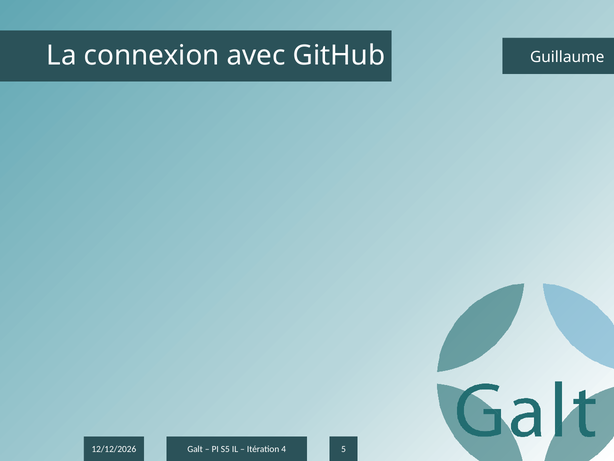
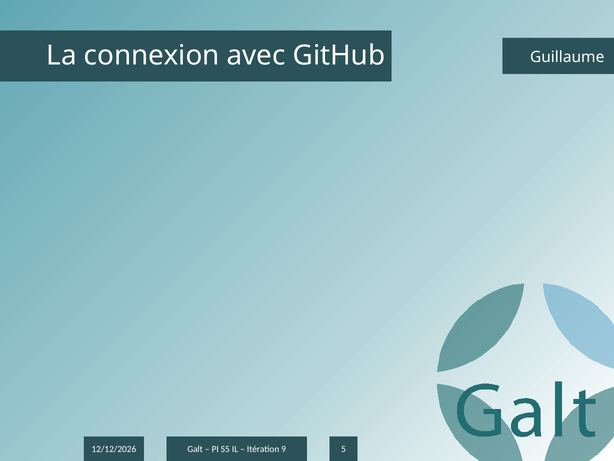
4: 4 -> 9
